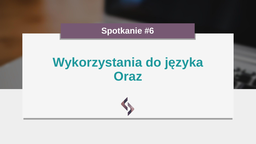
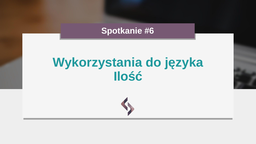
Oraz: Oraz -> Ilość
